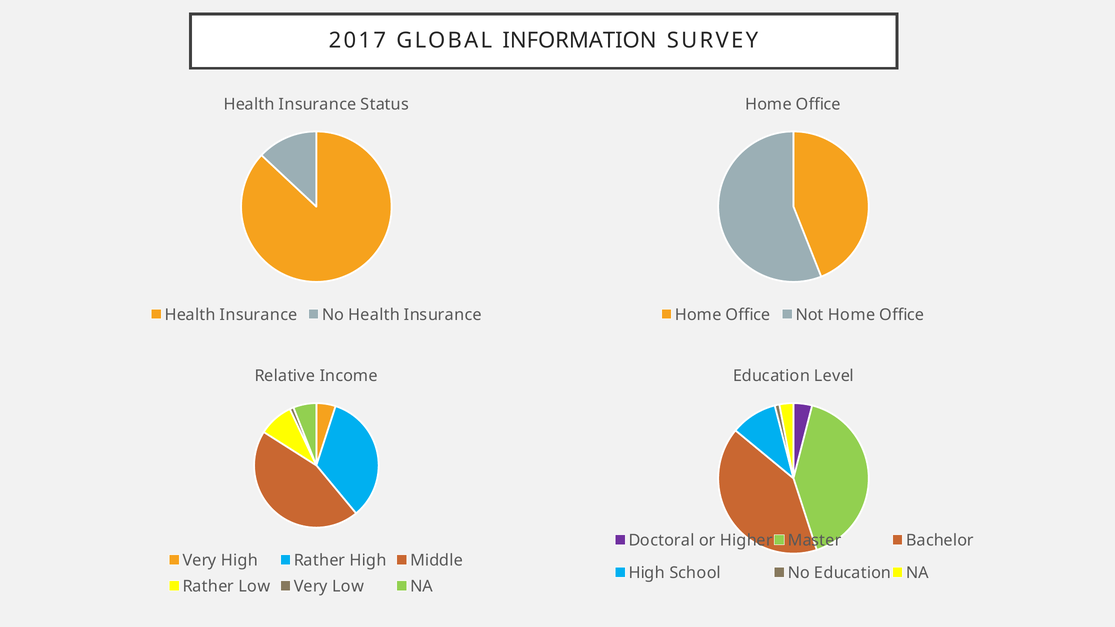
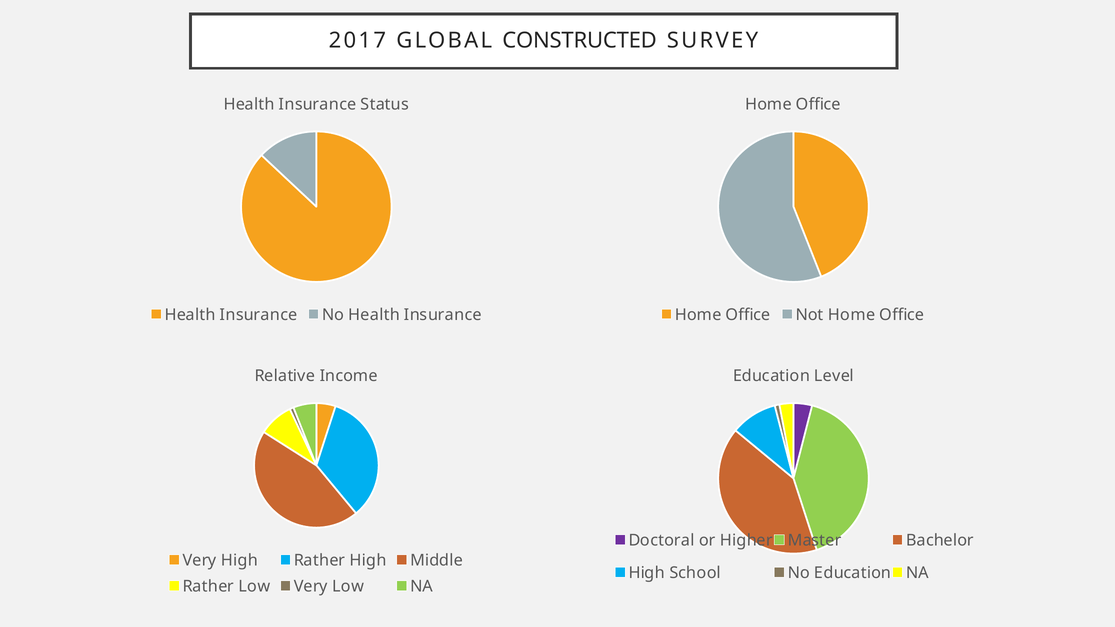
INFORMATION: INFORMATION -> CONSTRUCTED
